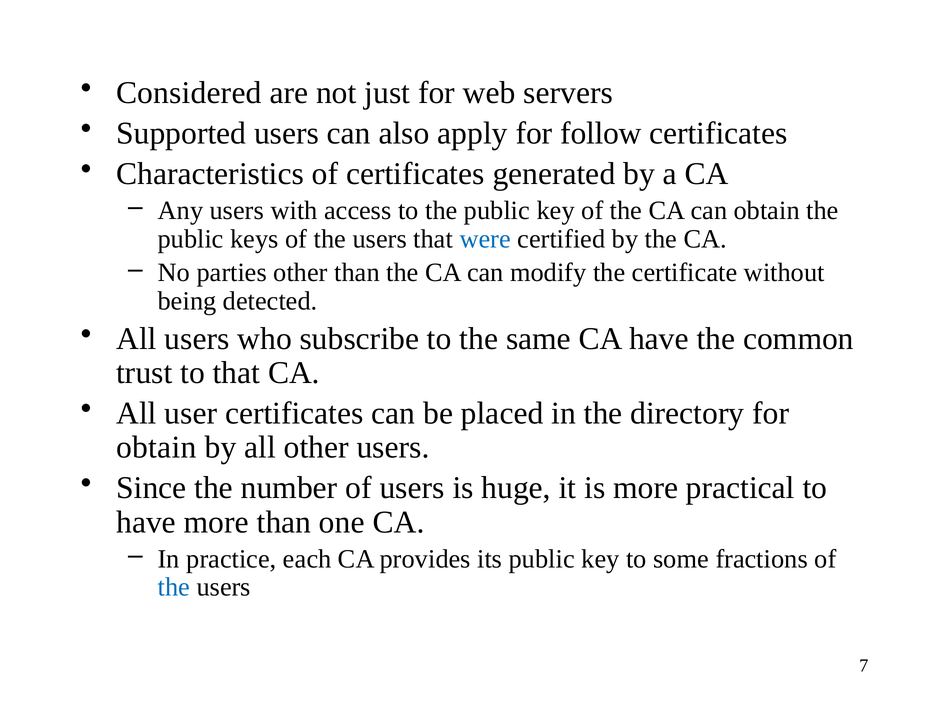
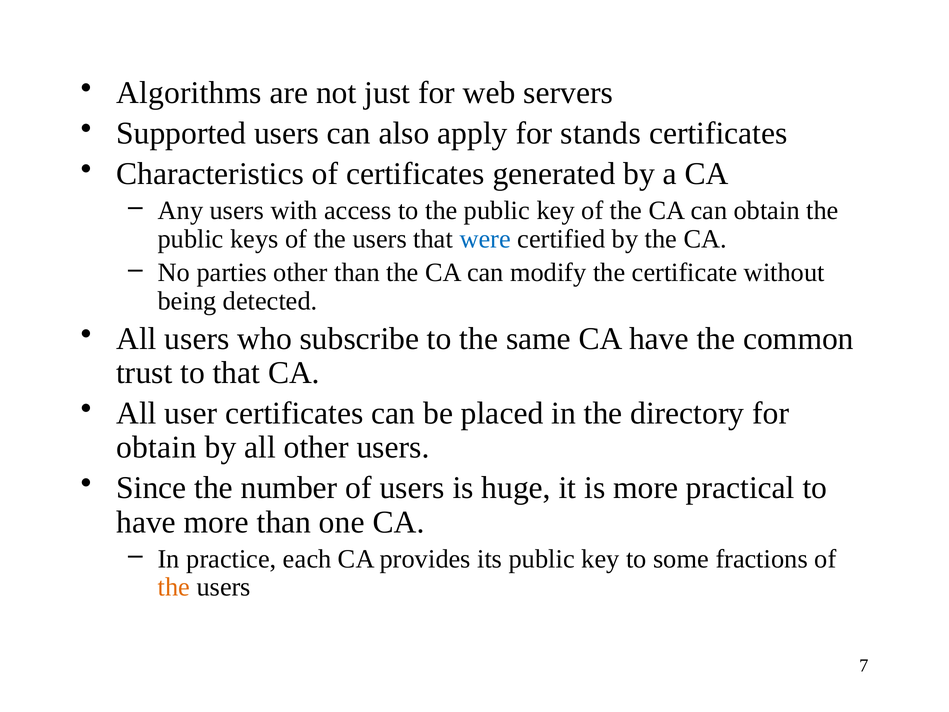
Considered: Considered -> Algorithms
follow: follow -> stands
the at (174, 587) colour: blue -> orange
